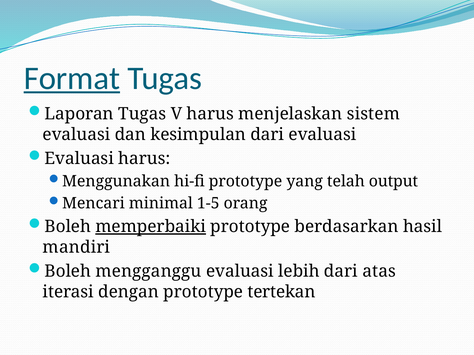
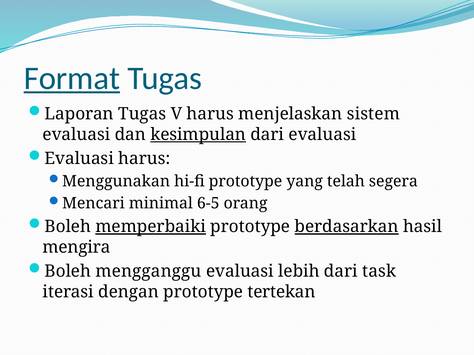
kesimpulan underline: none -> present
output: output -> segera
1-5: 1-5 -> 6-5
berdasarkan underline: none -> present
mandiri: mandiri -> mengira
atas: atas -> task
